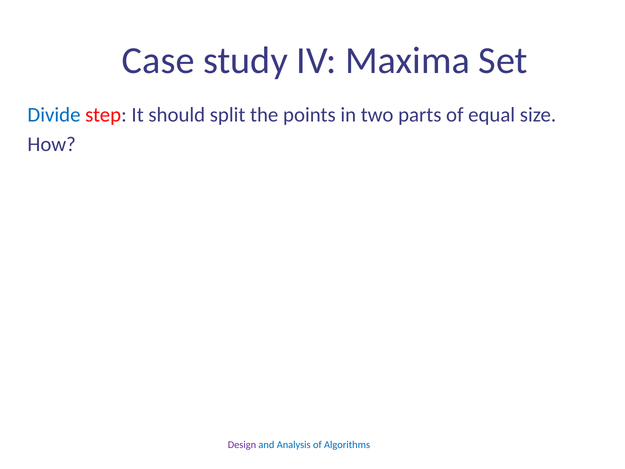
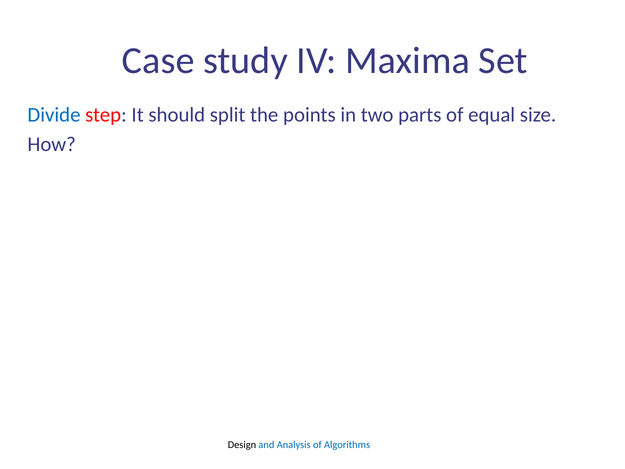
Design colour: purple -> black
